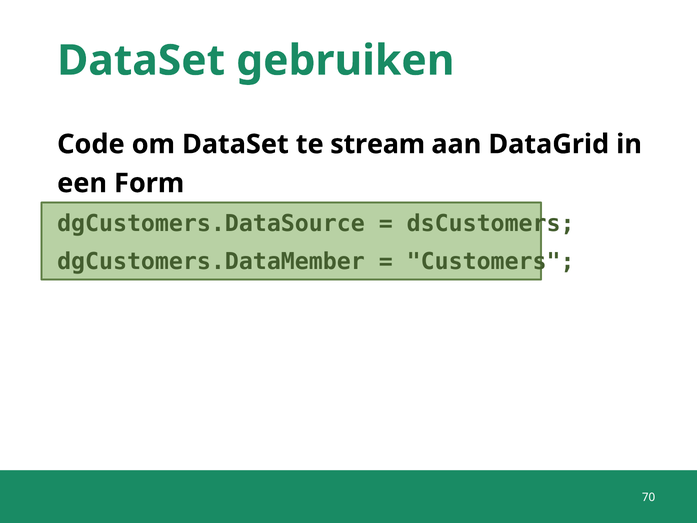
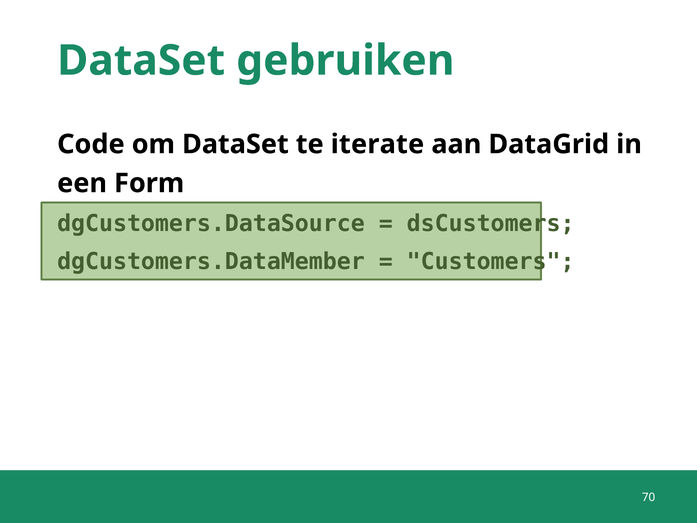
stream: stream -> iterate
